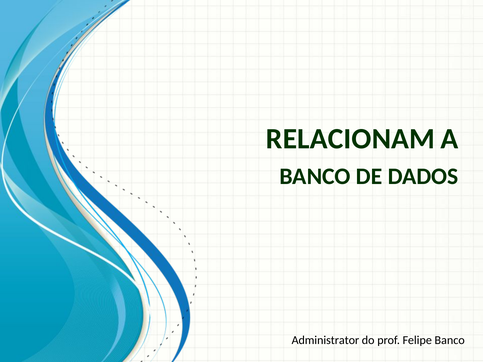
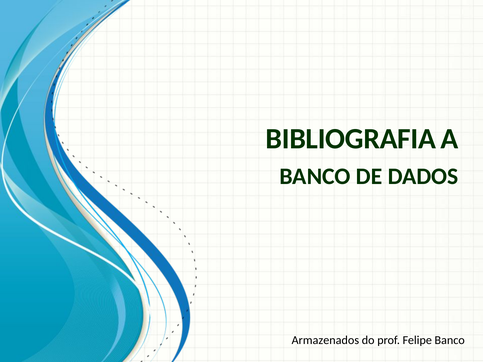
RELACIONAM: RELACIONAM -> BIBLIOGRAFIA
Administrator: Administrator -> Armazenados
